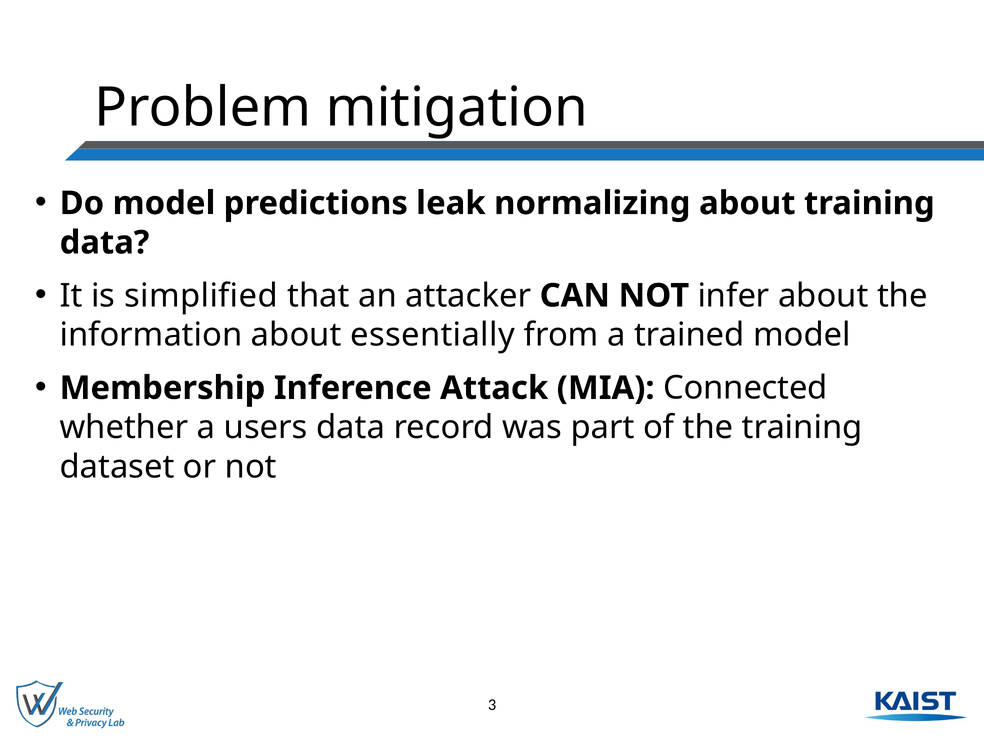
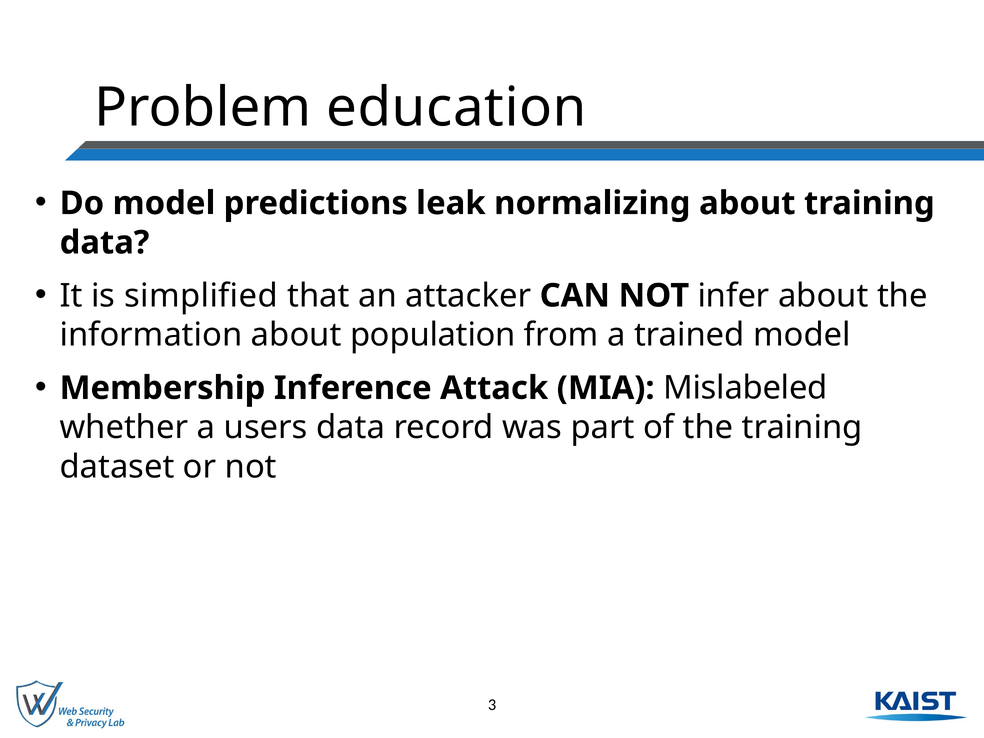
mitigation: mitigation -> education
essentially: essentially -> population
Connected: Connected -> Mislabeled
